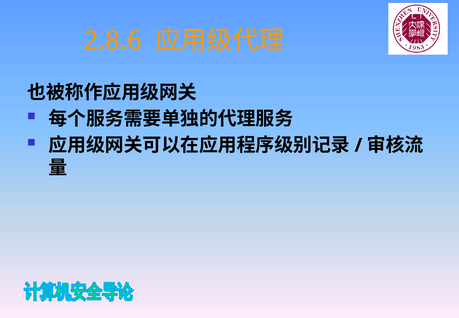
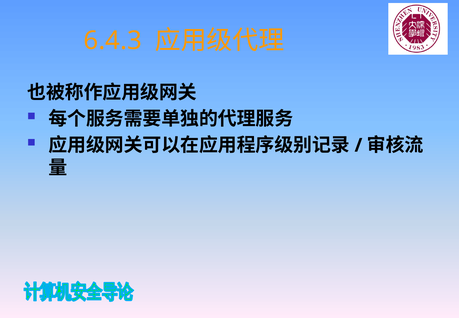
2.8.6: 2.8.6 -> 6.4.3
